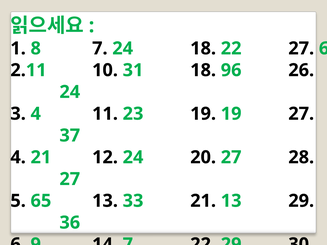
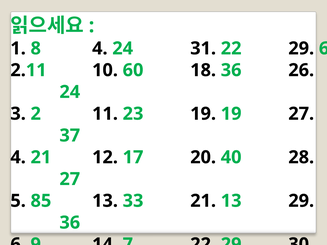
8 7: 7 -> 4
24 18: 18 -> 31
27 at (301, 48): 27 -> 29
10 31: 31 -> 60
18 96: 96 -> 36
3 4: 4 -> 2
12 24: 24 -> 17
20 27: 27 -> 40
65: 65 -> 85
